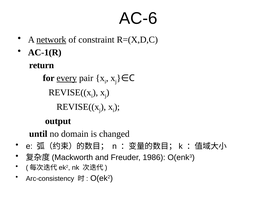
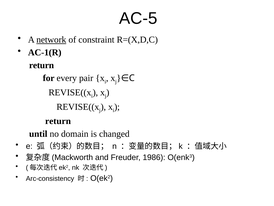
AC-6: AC-6 -> AC-5
every underline: present -> none
output at (58, 121): output -> return
